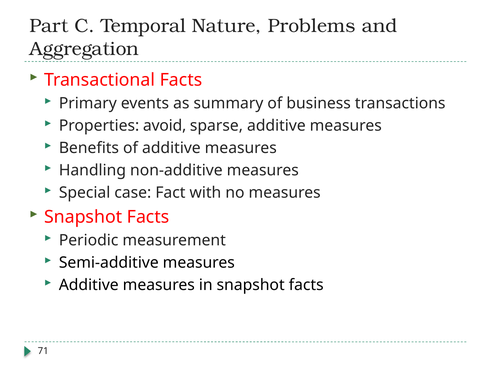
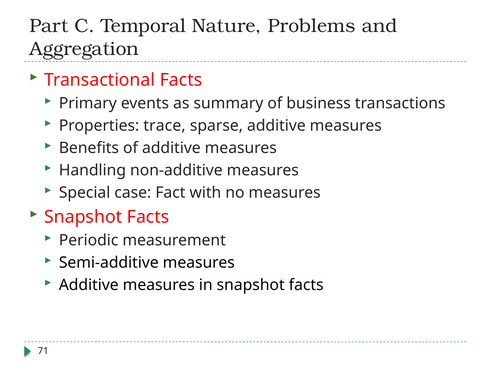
avoid: avoid -> trace
